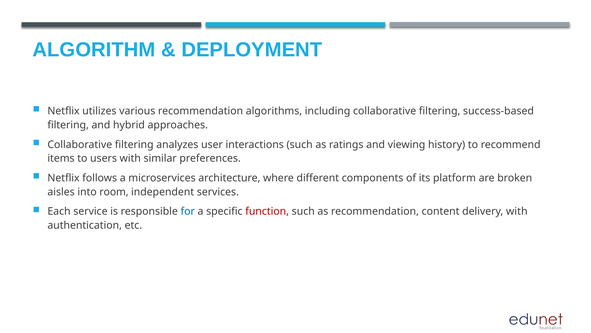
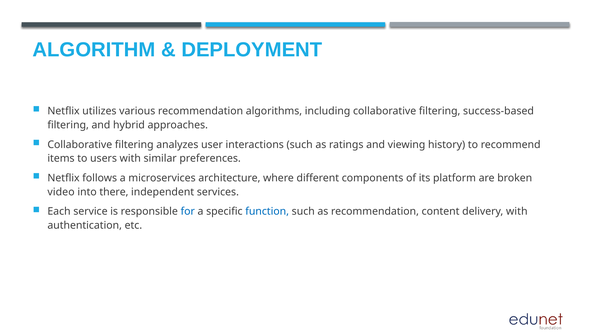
aisles: aisles -> video
room: room -> there
function colour: red -> blue
